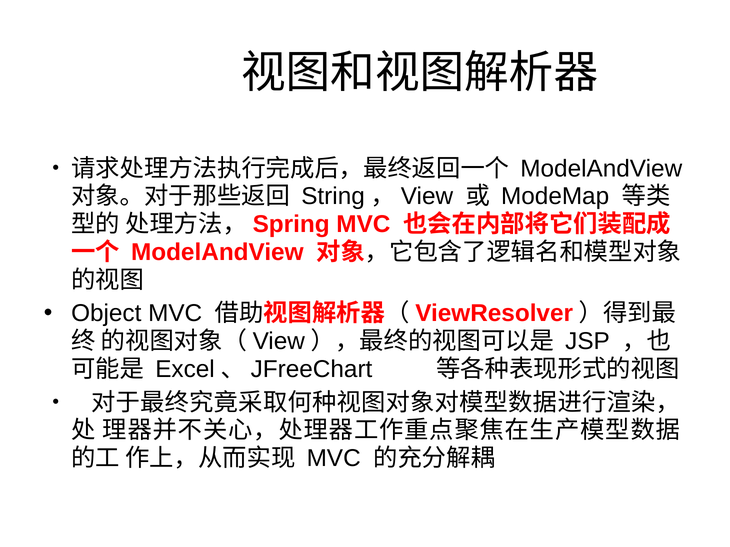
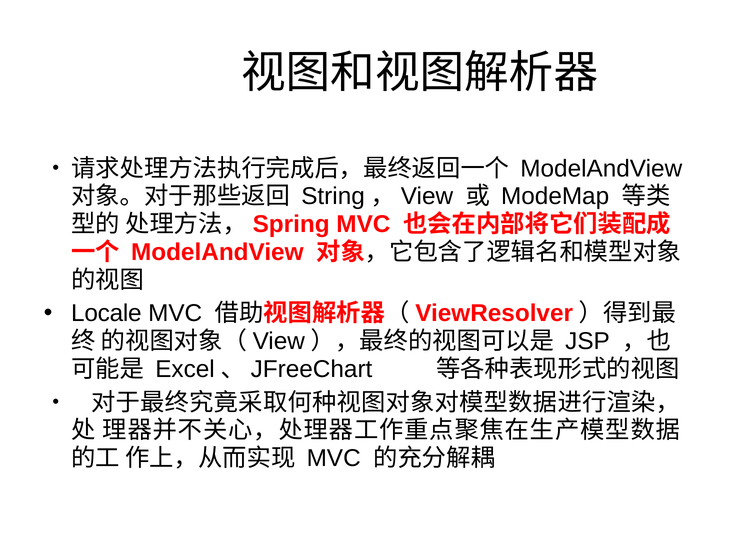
Object: Object -> Locale
